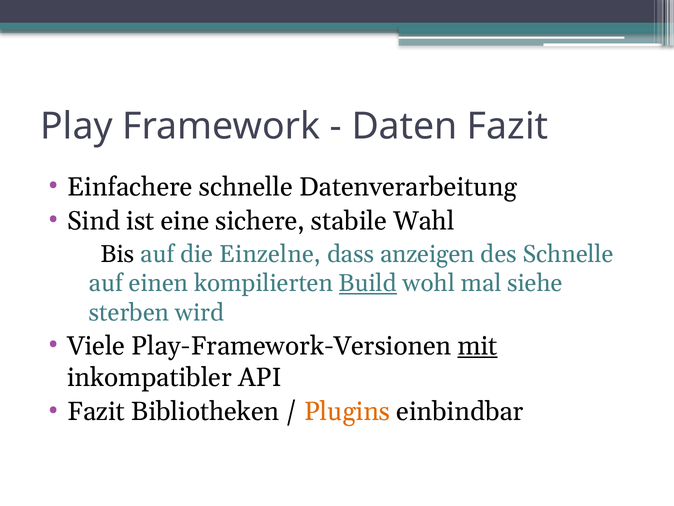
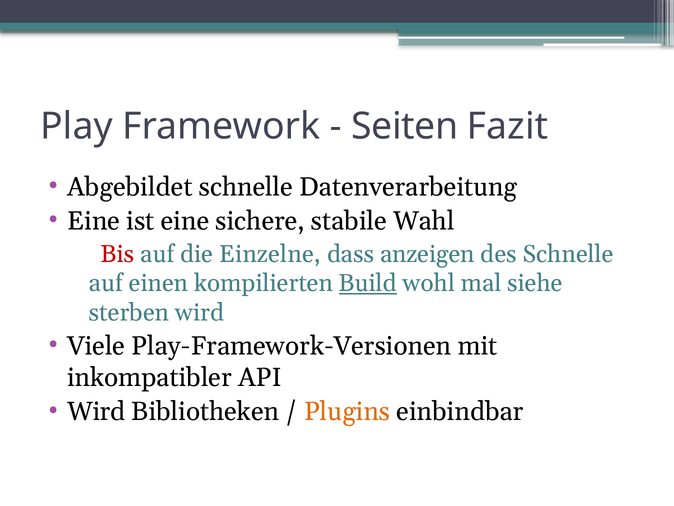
Daten: Daten -> Seiten
Einfachere: Einfachere -> Abgebildet
Sind at (94, 221): Sind -> Eine
Bis colour: black -> red
mit underline: present -> none
Fazit at (96, 411): Fazit -> Wird
